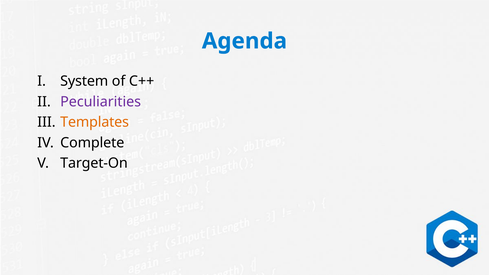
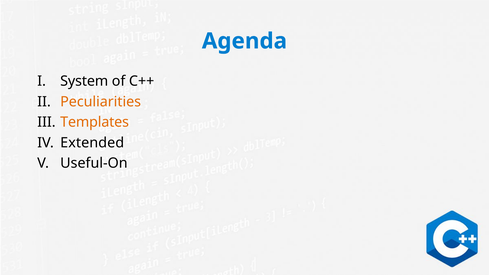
Peculiarities colour: purple -> orange
Complete: Complete -> Extended
Target-On: Target-On -> Useful-On
